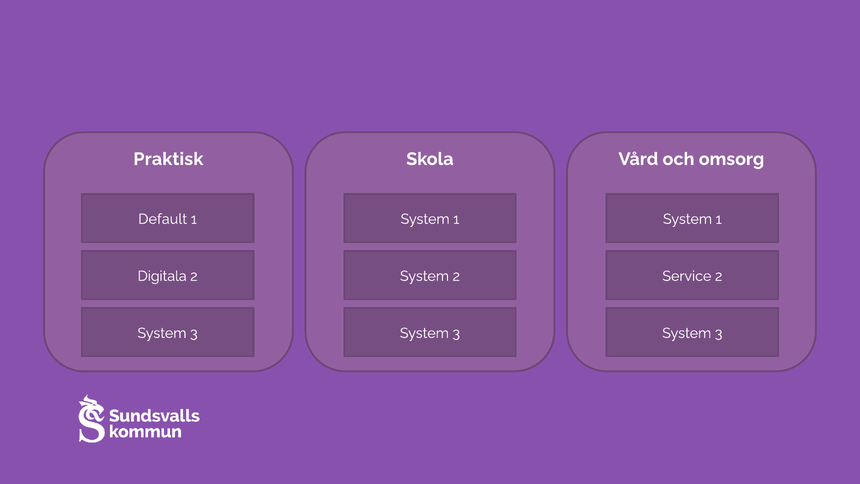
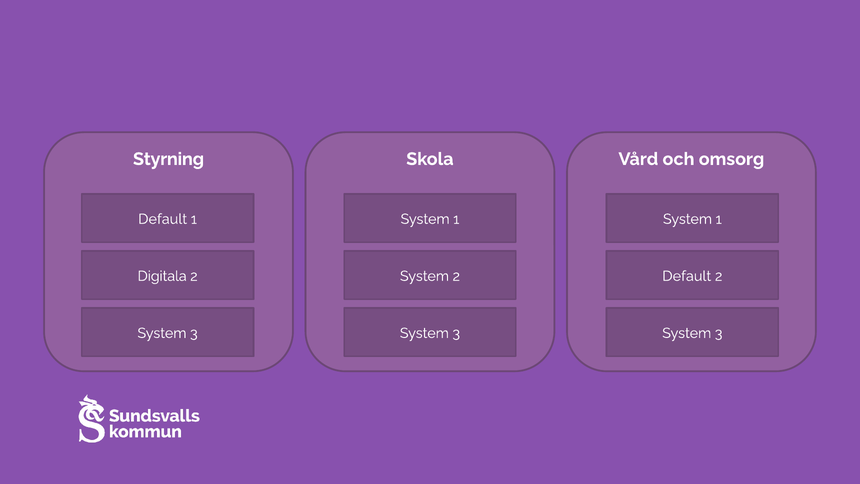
Praktisk: Praktisk -> Styrning
Service at (687, 276): Service -> Default
